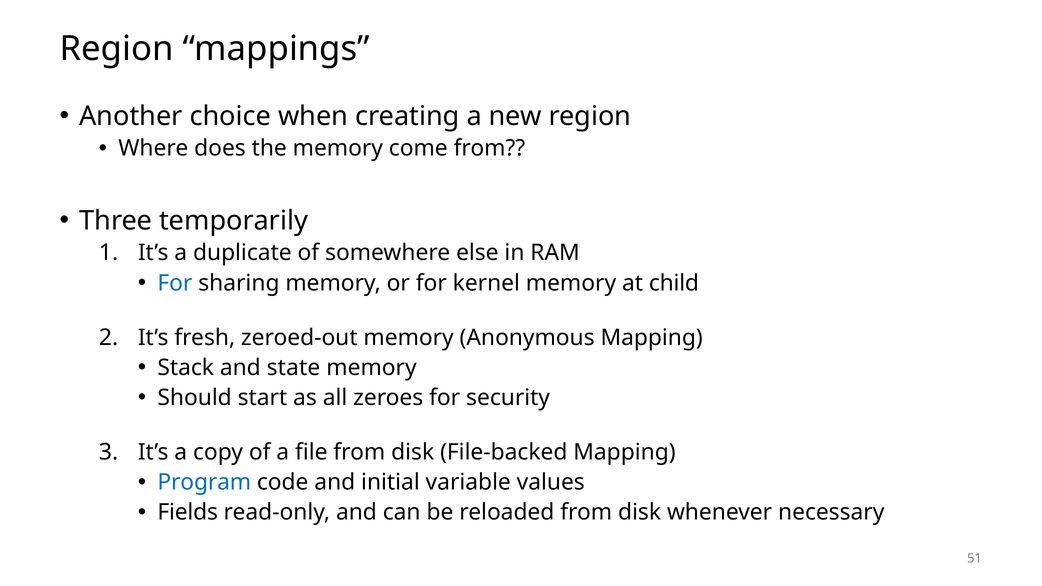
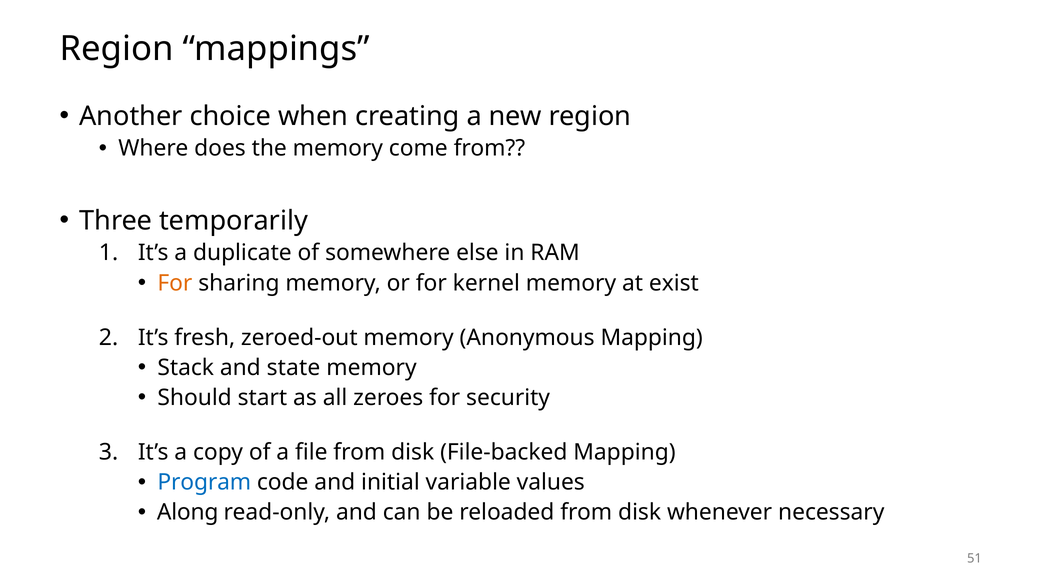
For at (175, 283) colour: blue -> orange
child: child -> exist
Fields: Fields -> Along
